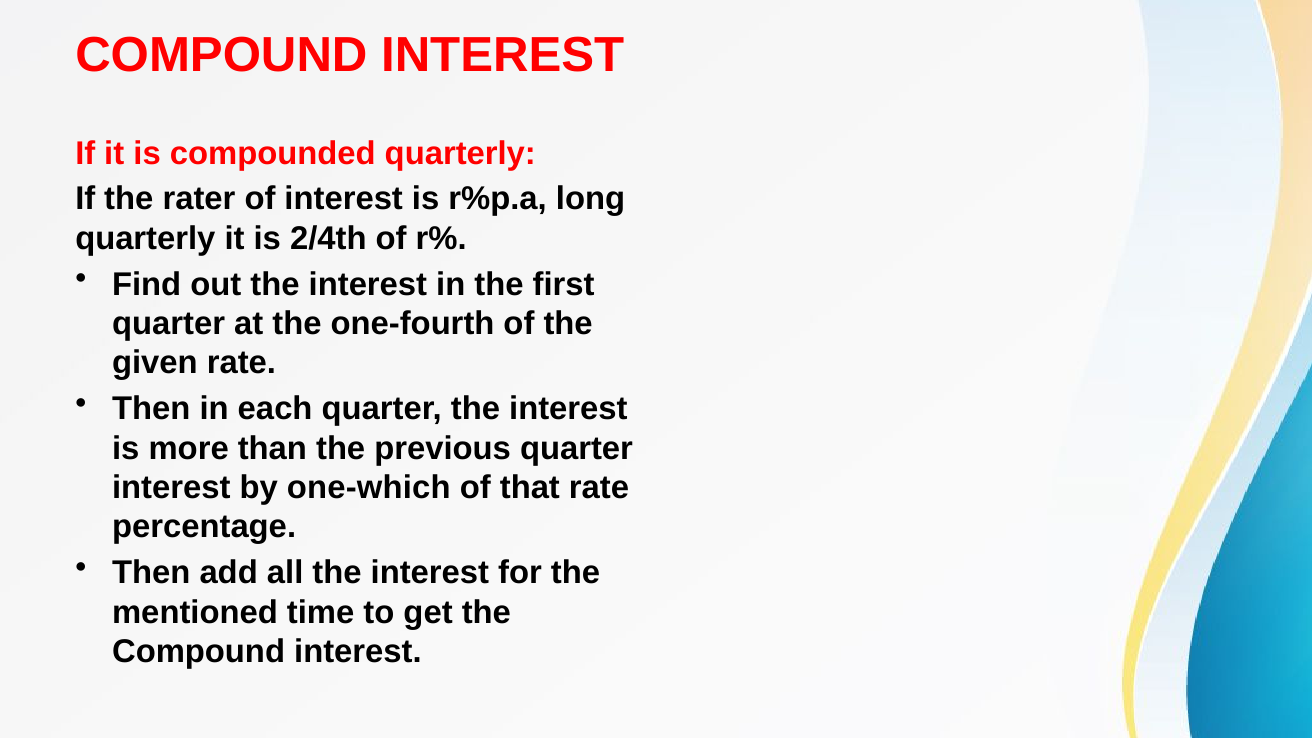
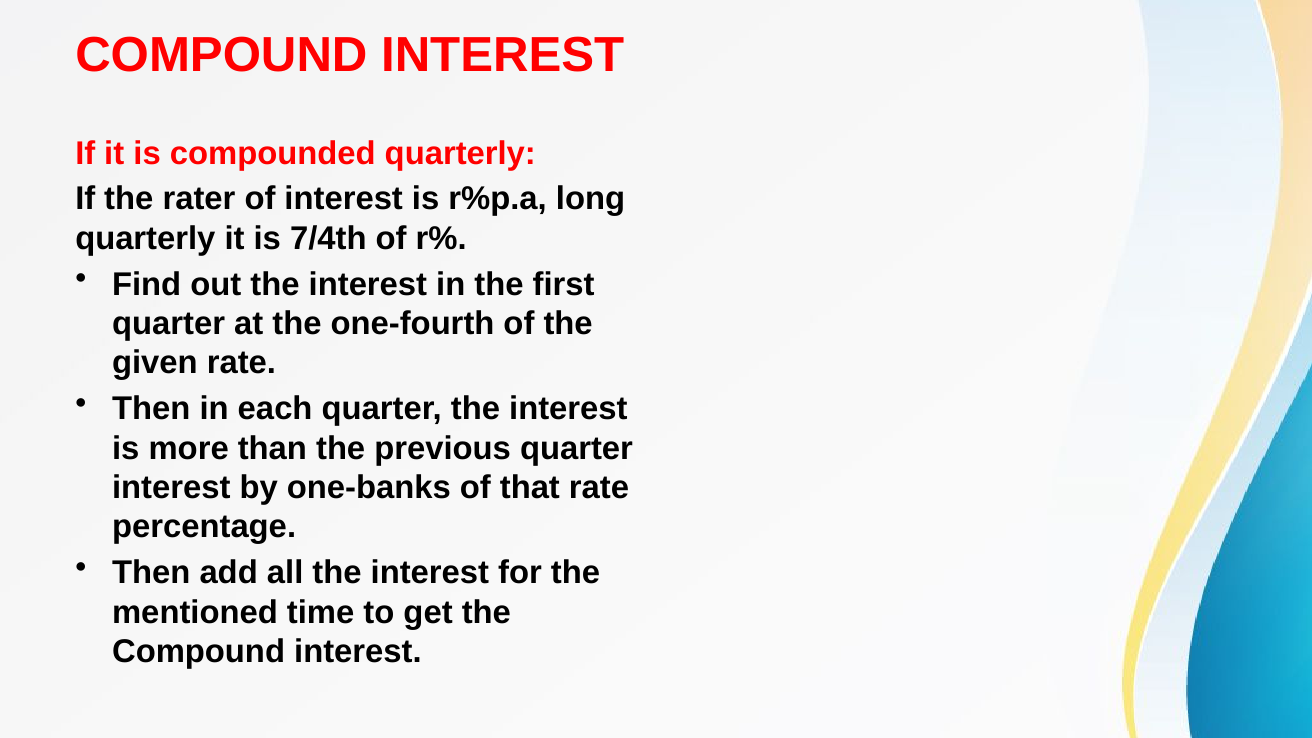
2/4th: 2/4th -> 7/4th
one-which: one-which -> one-banks
